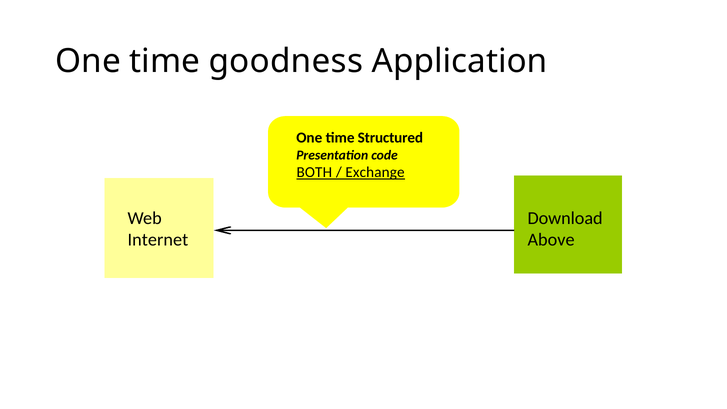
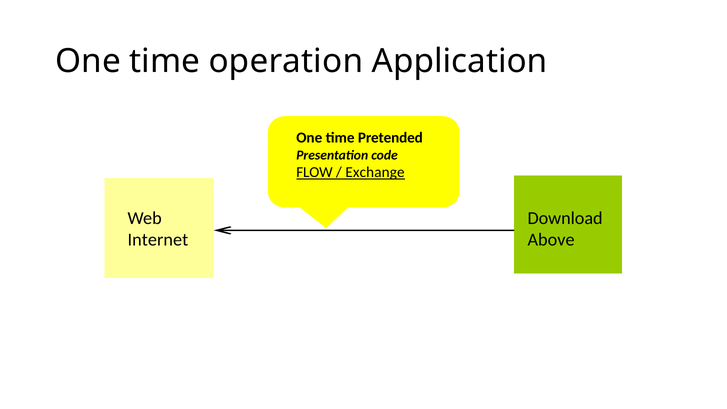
goodness: goodness -> operation
Structured: Structured -> Pretended
BOTH: BOTH -> FLOW
